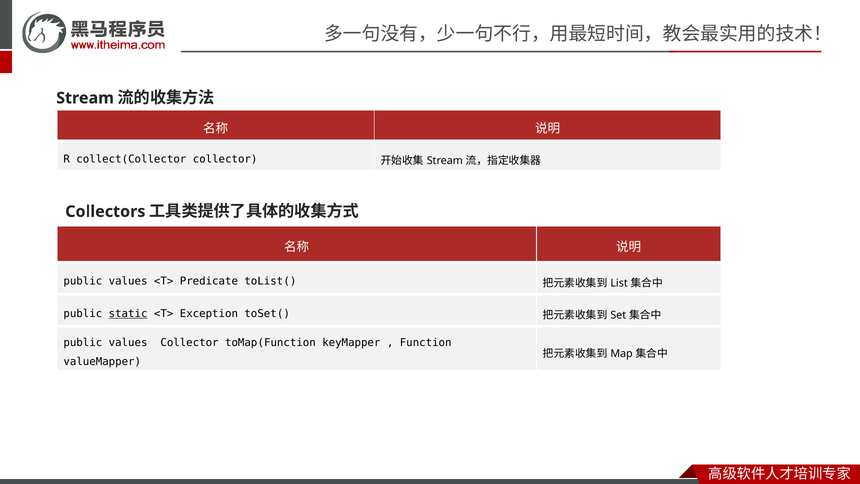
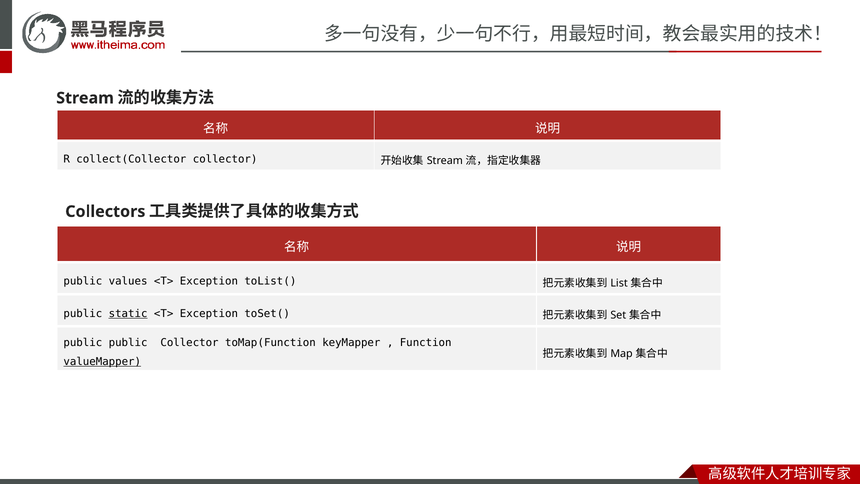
Predicate at (209, 281): Predicate -> Exception
values at (128, 342): values -> public
valueMapper underline: none -> present
